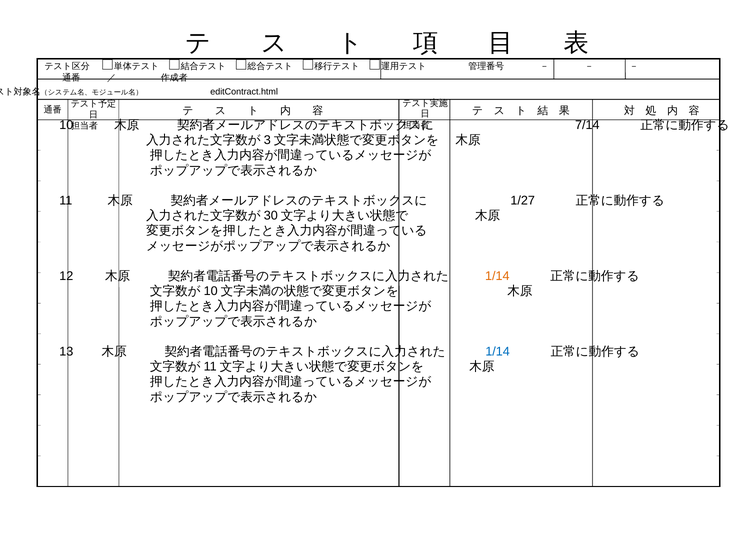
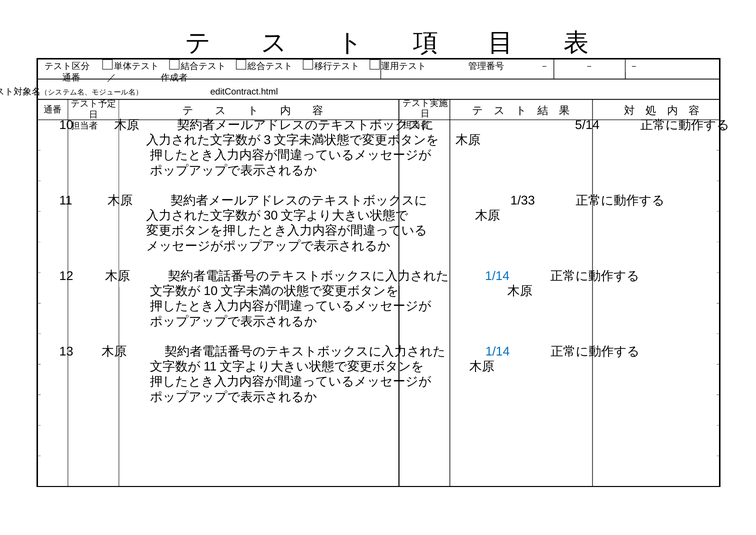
7/14: 7/14 -> 5/14
1/27: 1/27 -> 1/33
1/14 at (497, 276) colour: orange -> blue
